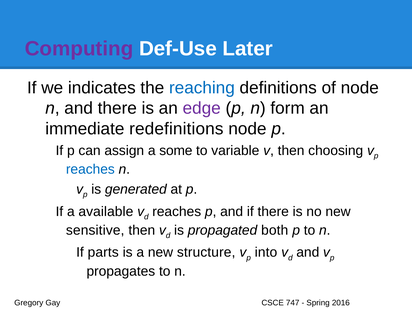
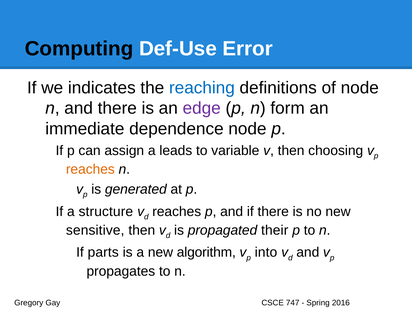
Computing colour: purple -> black
Later: Later -> Error
redefinitions: redefinitions -> dependence
some: some -> leads
reaches at (90, 169) colour: blue -> orange
available: available -> structure
both: both -> their
structure: structure -> algorithm
